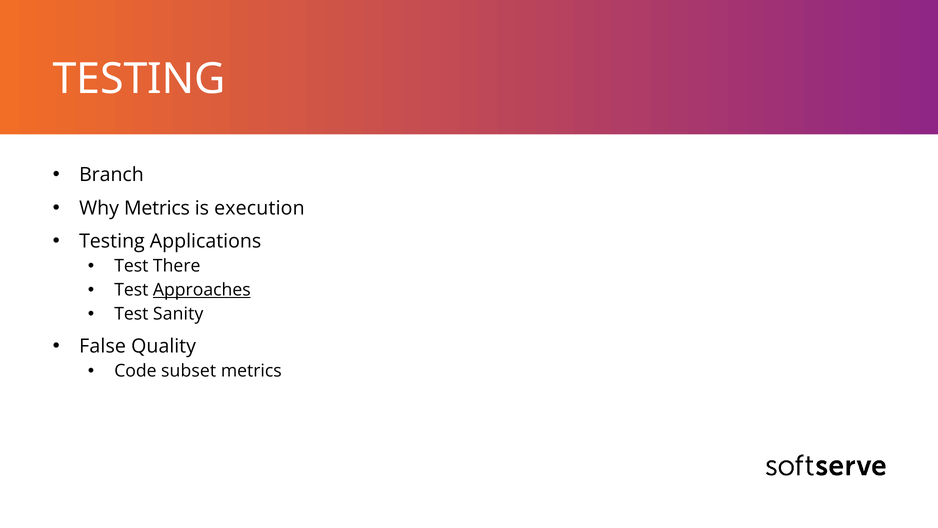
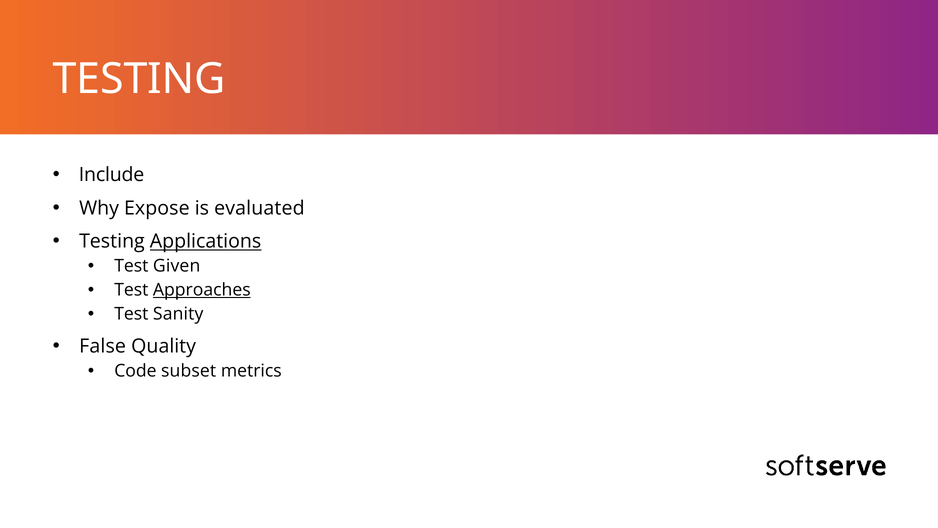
Branch: Branch -> Include
Why Metrics: Metrics -> Expose
execution: execution -> evaluated
Applications underline: none -> present
There: There -> Given
